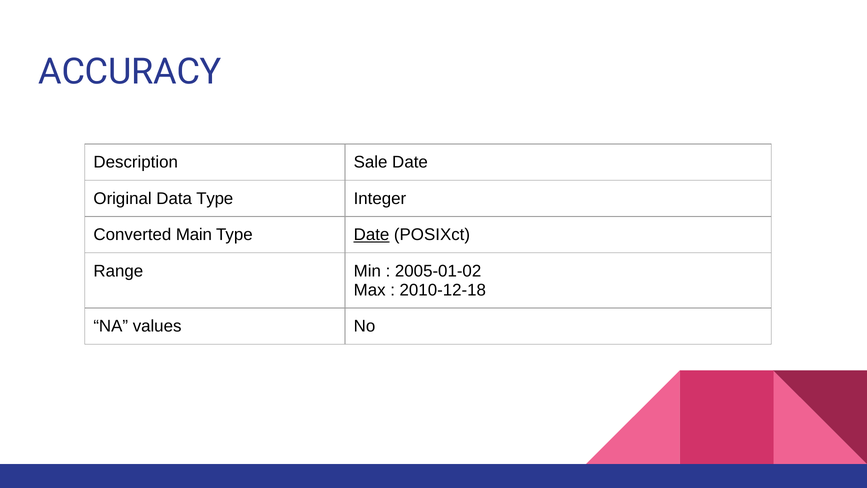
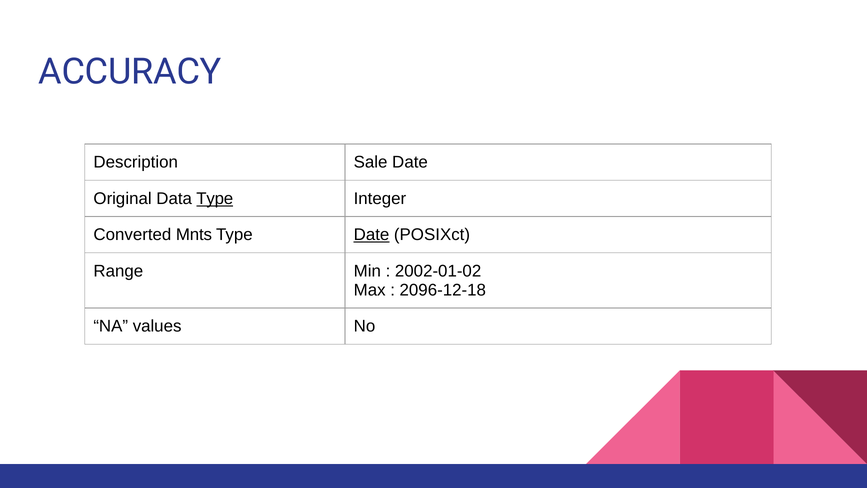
Type at (215, 198) underline: none -> present
Main: Main -> Mnts
2005-01-02: 2005-01-02 -> 2002-01-02
2010-12-18: 2010-12-18 -> 2096-12-18
